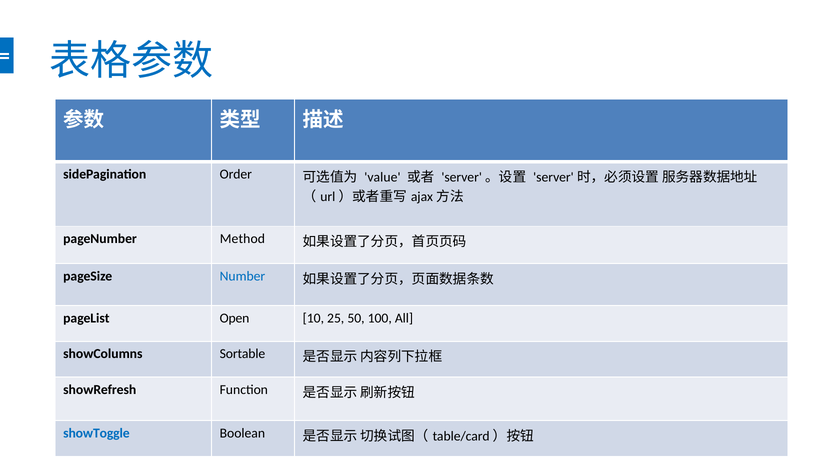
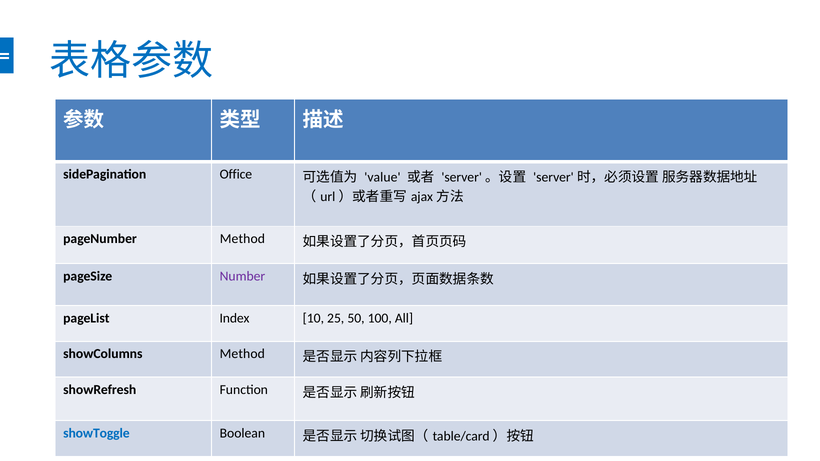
Order: Order -> Office
Number colour: blue -> purple
Open: Open -> Index
showColumns Sortable: Sortable -> Method
